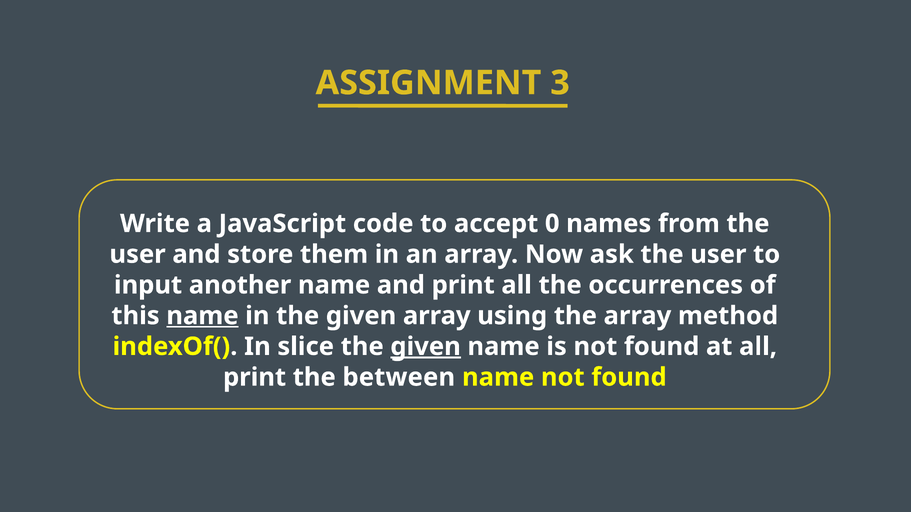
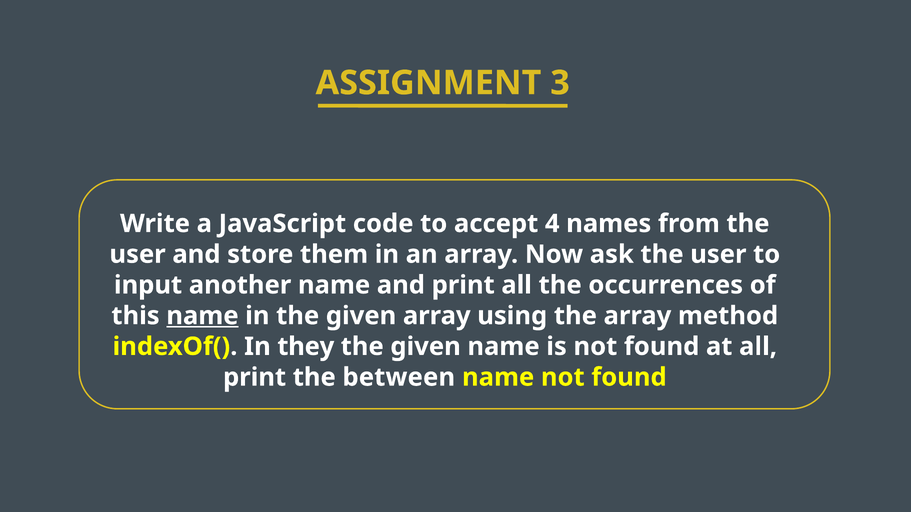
0: 0 -> 4
slice: slice -> they
given at (426, 347) underline: present -> none
